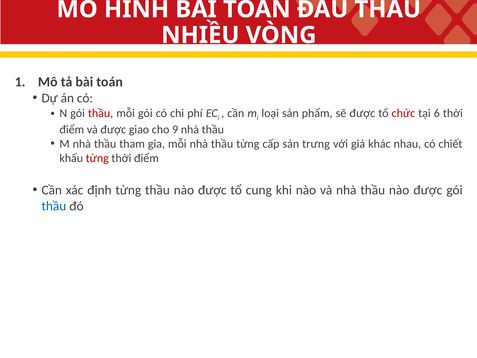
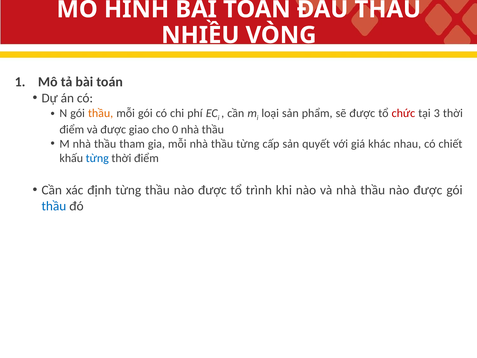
thầu at (101, 113) colour: red -> orange
6: 6 -> 3
9: 9 -> 0
trưng: trưng -> quyết
từng at (97, 158) colour: red -> blue
cung: cung -> trình
